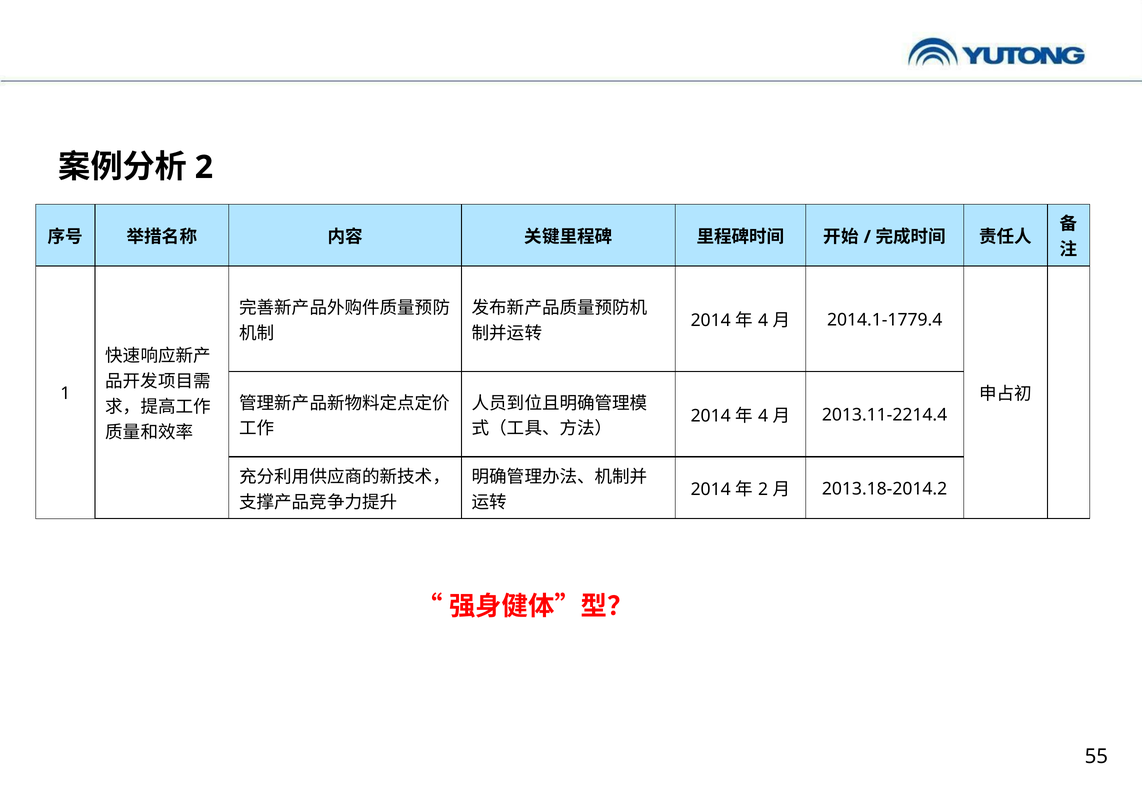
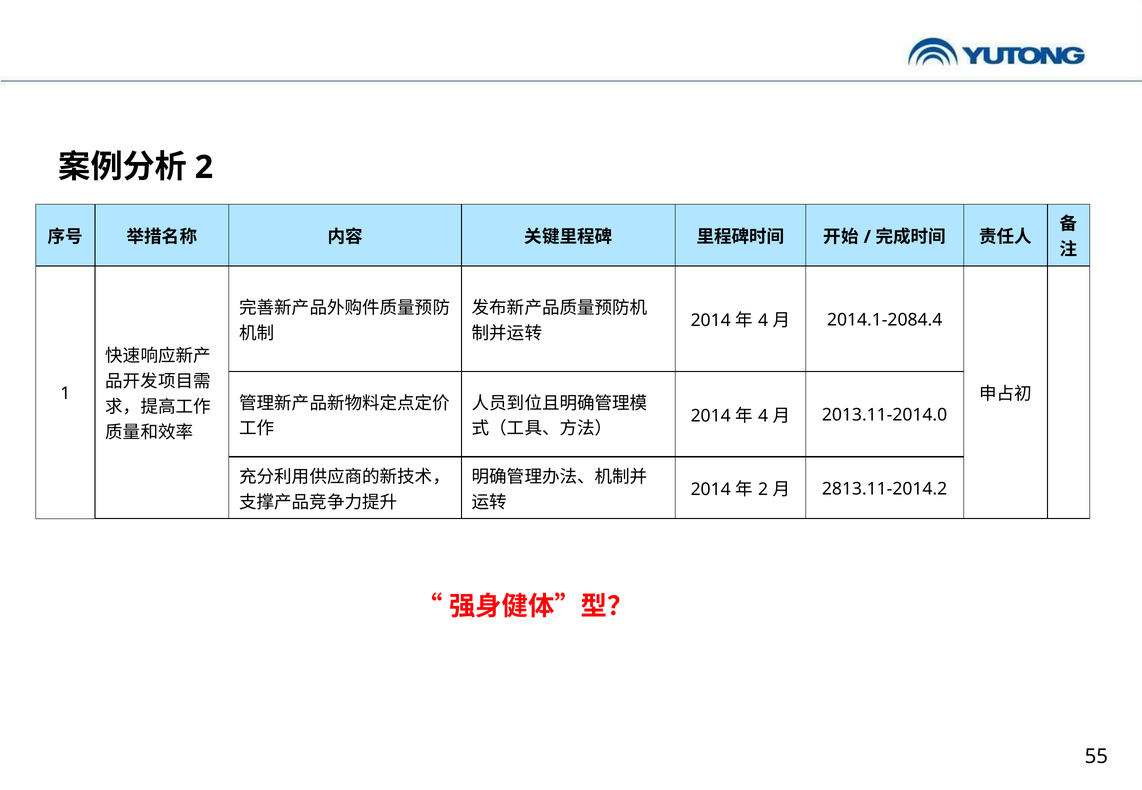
2014.1-1779.4: 2014.1-1779.4 -> 2014.1-2084.4
2013.11-2214.4: 2013.11-2214.4 -> 2013.11-2014.0
2013.18-2014.2: 2013.18-2014.2 -> 2813.11-2014.2
